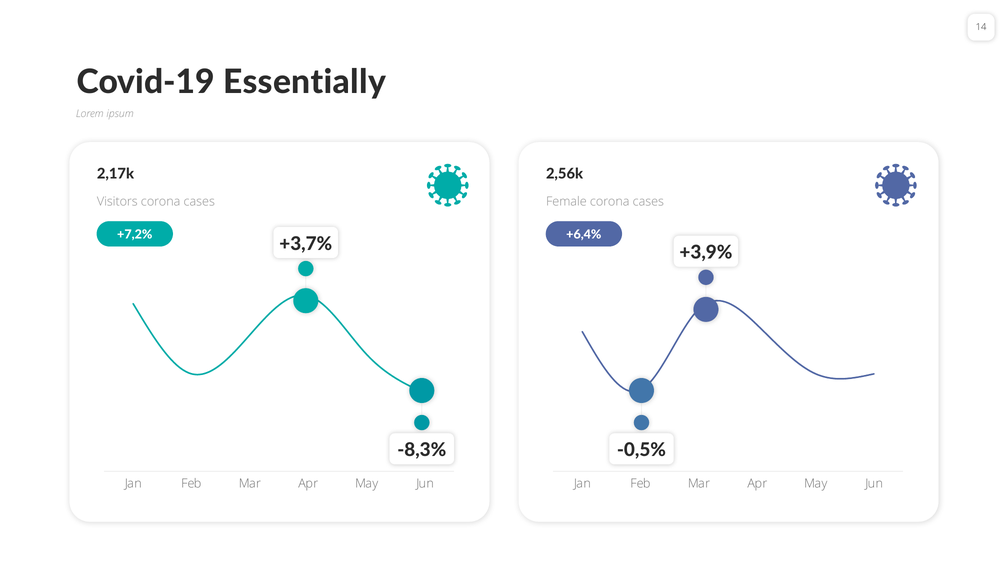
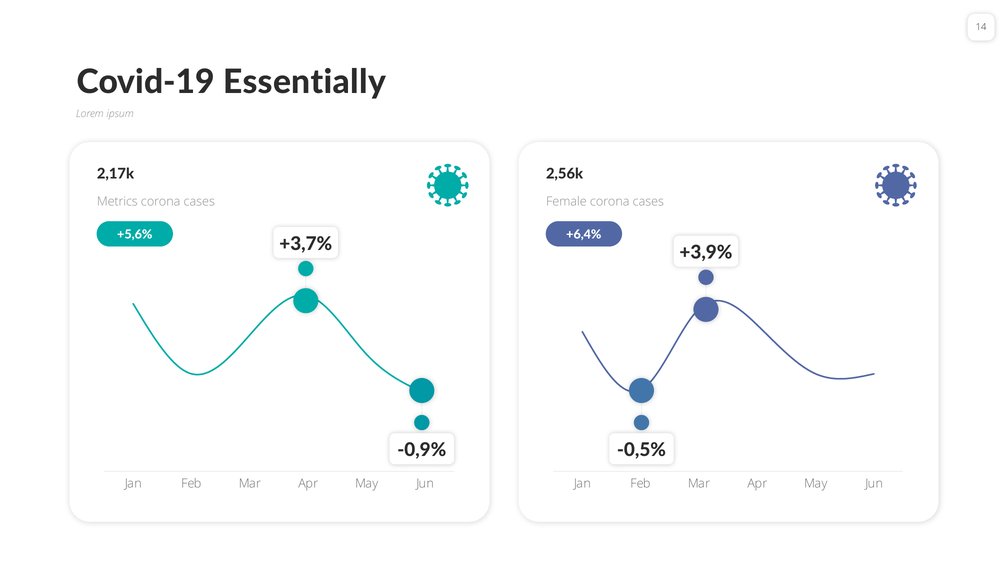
Visitors: Visitors -> Metrics
+7,2%: +7,2% -> +5,6%
-8,3%: -8,3% -> -0,9%
